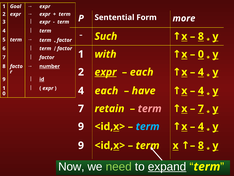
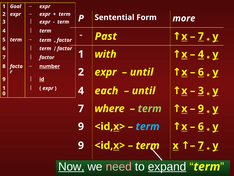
Such: Such -> Past
8 at (201, 36): 8 -> 7
0 at (201, 54): 0 -> 4
expr at (106, 72) underline: present -> none
each at (142, 72): each -> until
4 at (201, 72): 4 -> 6
have at (144, 91): have -> until
4 at (201, 91): 4 -> 3
retain: retain -> where
term at (150, 108) colour: pink -> light green
7 at (201, 108): 7 -> 9
4 at (201, 126): 4 -> 6
8 at (201, 145): 8 -> 7
Now underline: none -> present
need colour: light green -> pink
